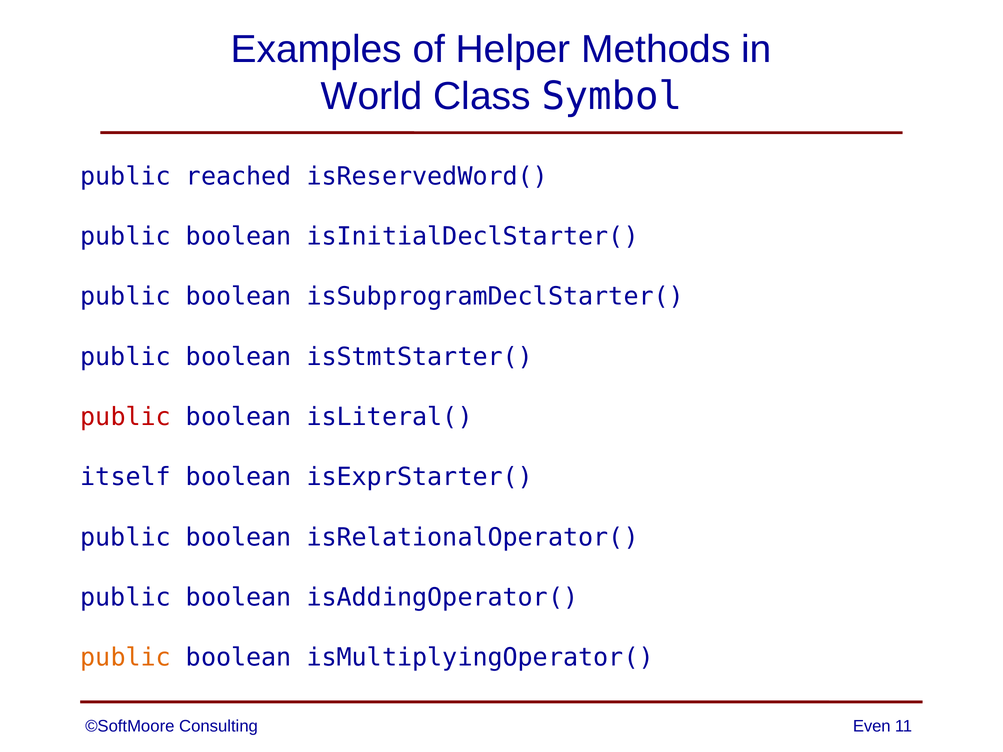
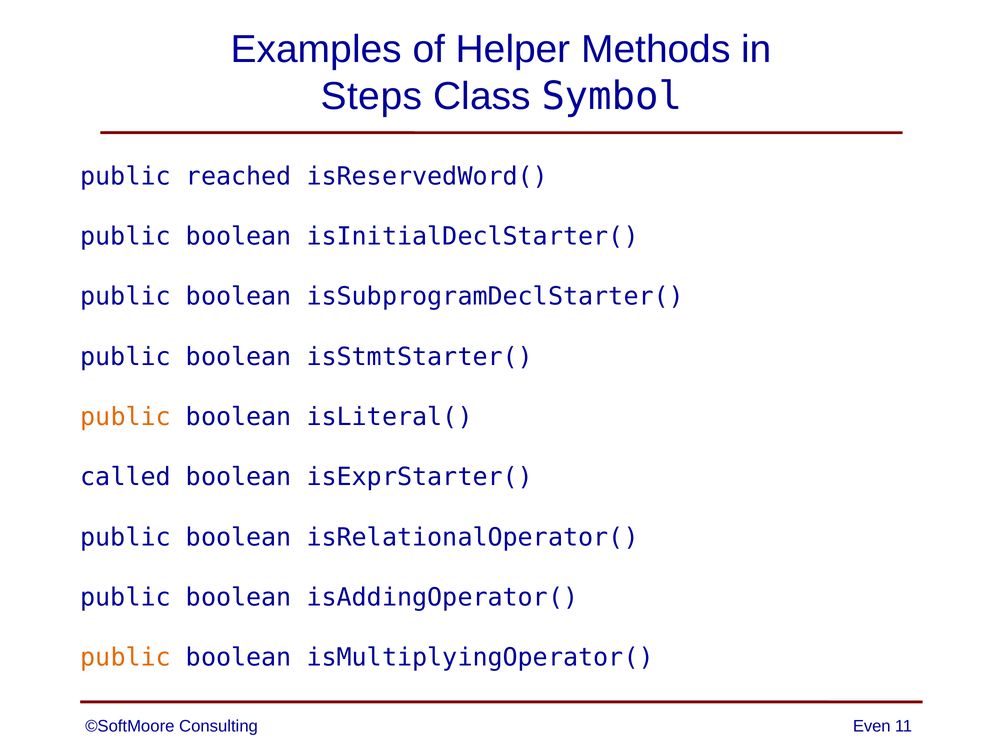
World: World -> Steps
public at (126, 417) colour: red -> orange
itself: itself -> called
